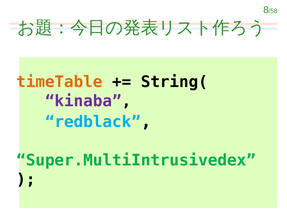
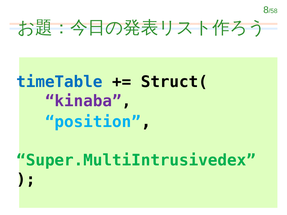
timeTable colour: orange -> blue
String(: String( -> Struct(
redblack: redblack -> position
